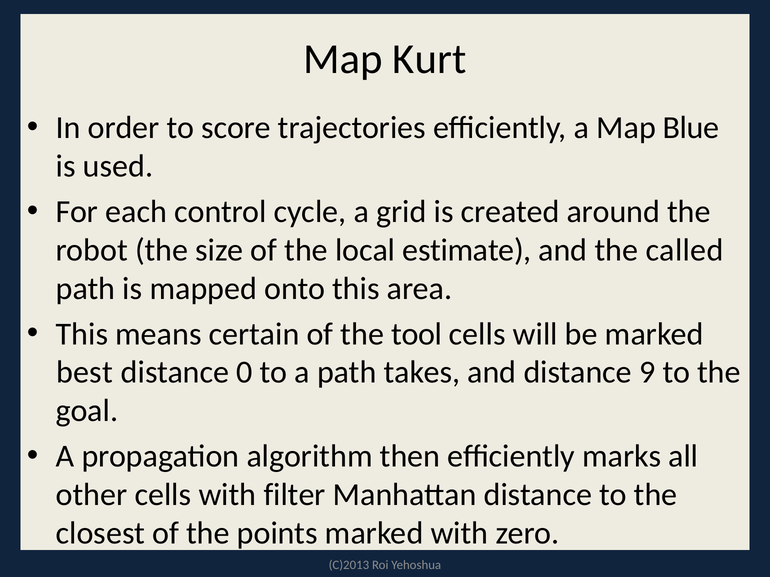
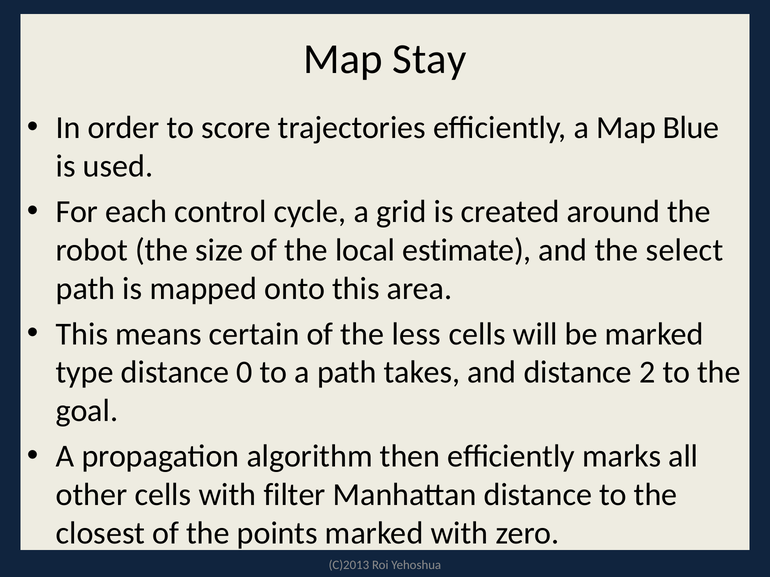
Kurt: Kurt -> Stay
called: called -> select
tool: tool -> less
best: best -> type
9: 9 -> 2
